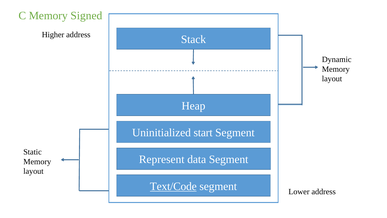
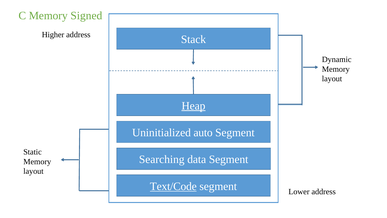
Heap underline: none -> present
start: start -> auto
Represent: Represent -> Searching
